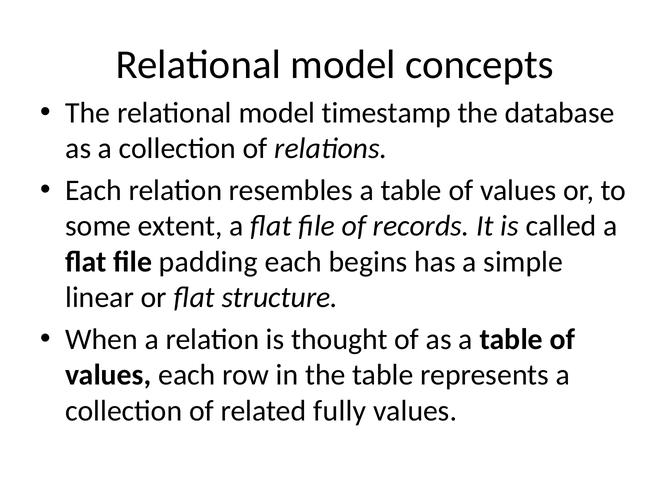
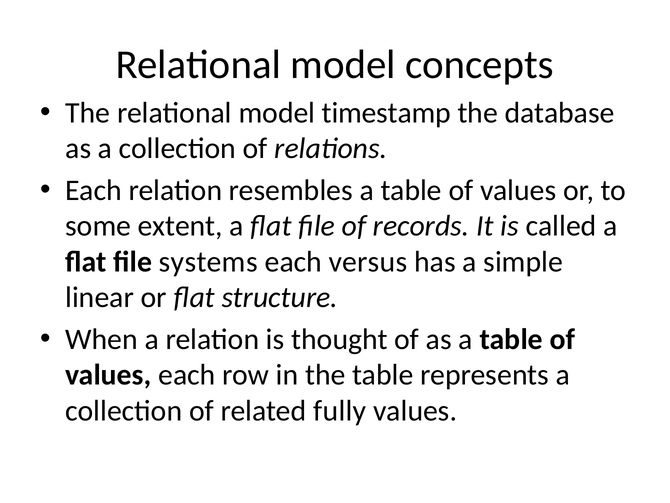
padding: padding -> systems
begins: begins -> versus
